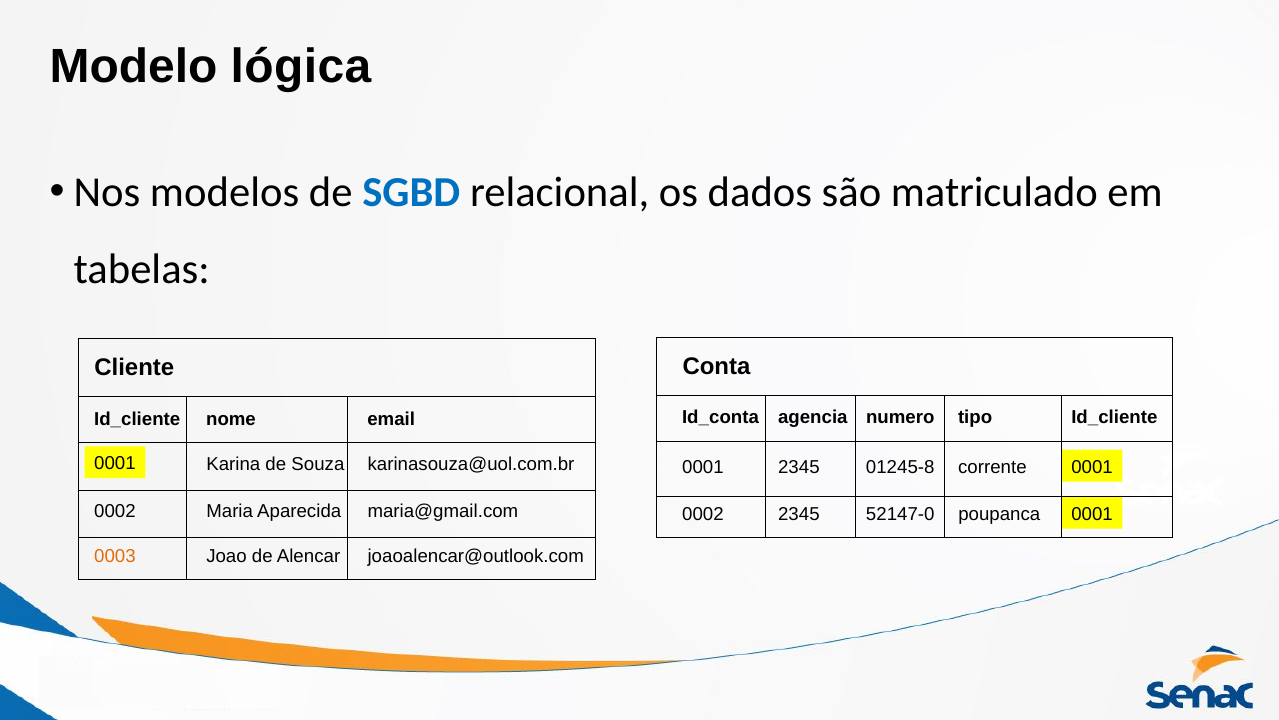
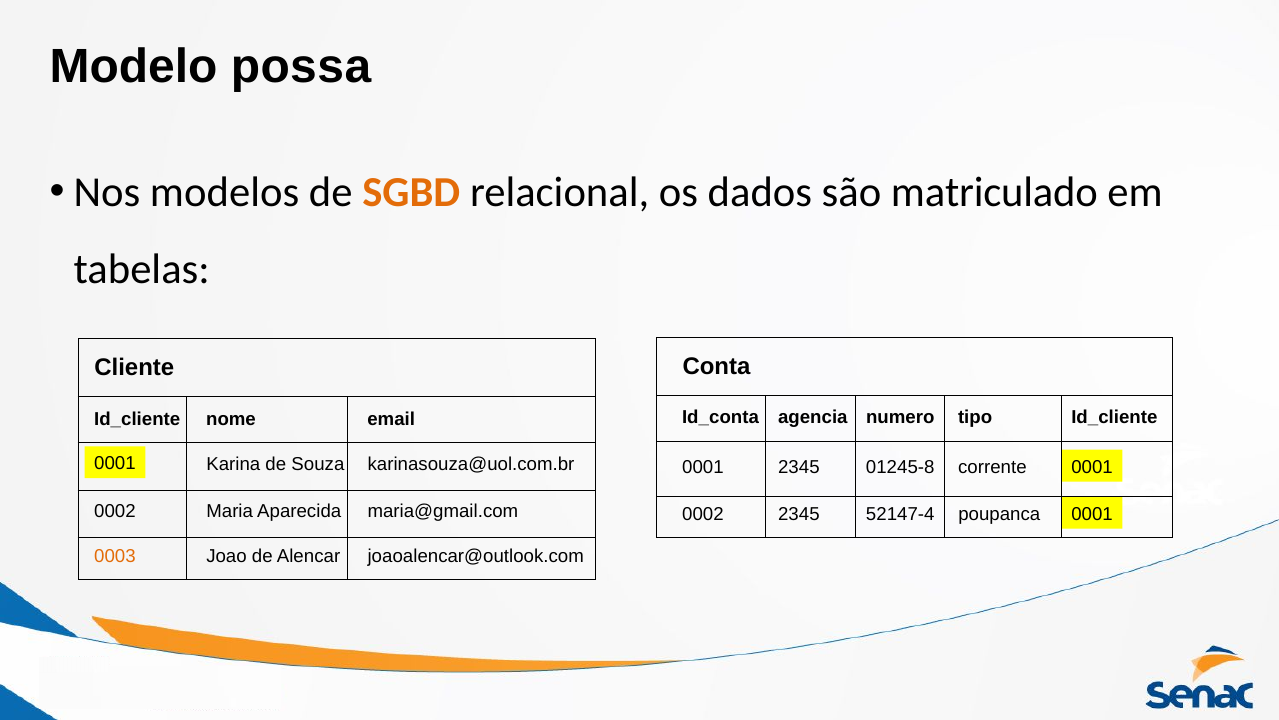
lógica: lógica -> possa
SGBD colour: blue -> orange
52147-0: 52147-0 -> 52147-4
